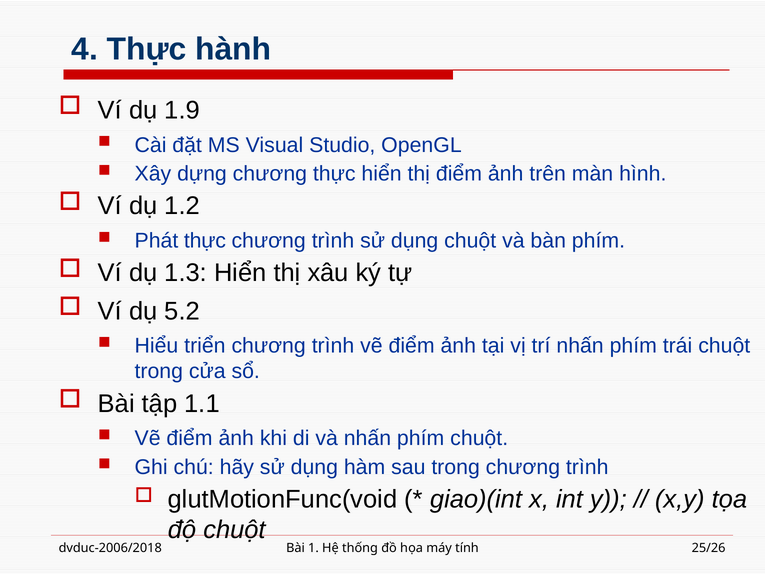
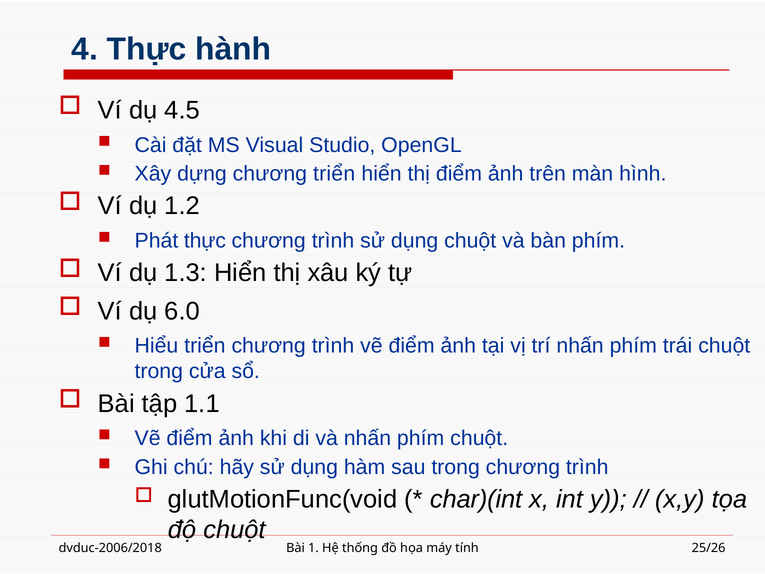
1.9: 1.9 -> 4.5
chương thực: thực -> triển
5.2: 5.2 -> 6.0
giao)(int: giao)(int -> char)(int
